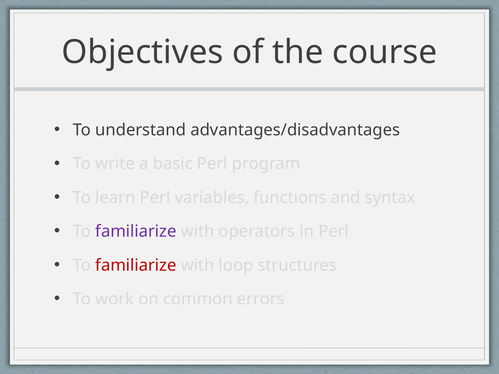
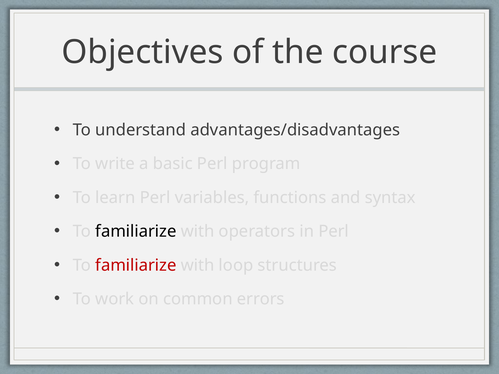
familiarize at (136, 232) colour: purple -> black
